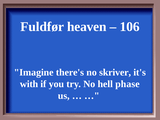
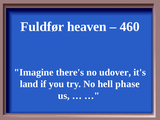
106: 106 -> 460
skriver: skriver -> udover
with: with -> land
